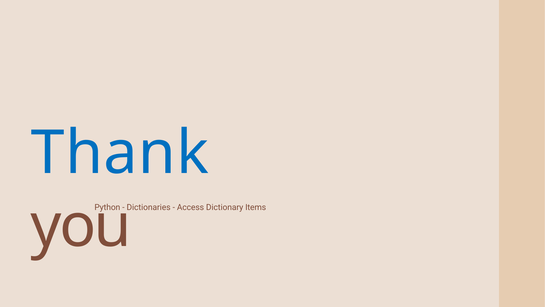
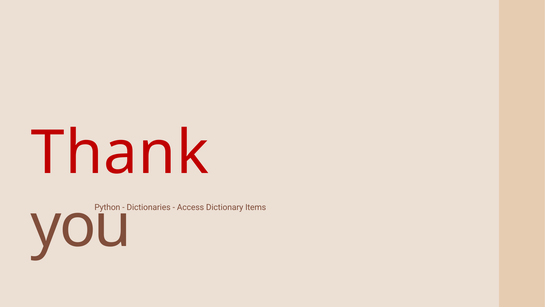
Thank colour: blue -> red
